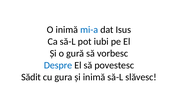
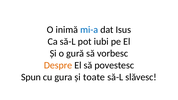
Despre colour: blue -> orange
Sădit: Sădit -> Spun
și inimă: inimă -> toate
